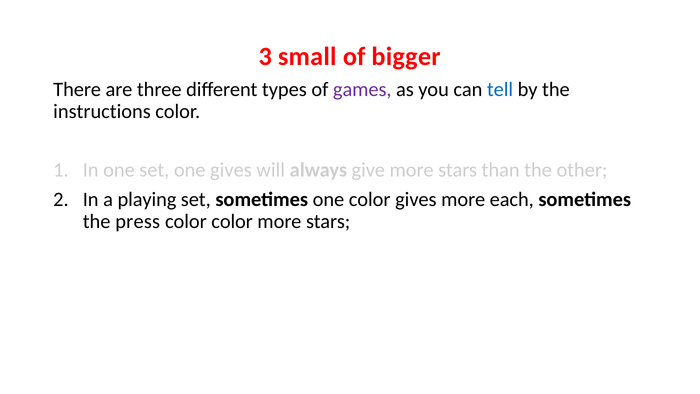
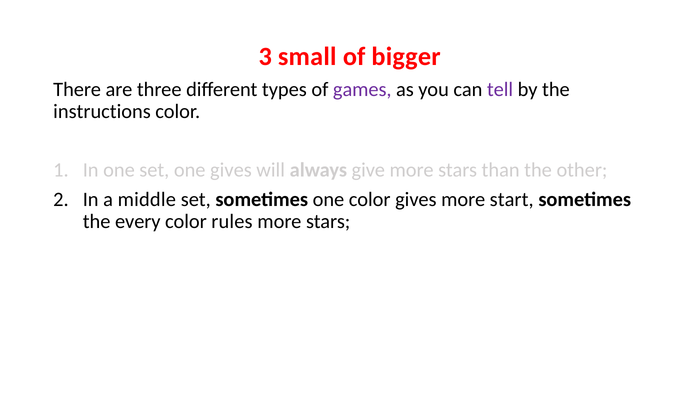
tell colour: blue -> purple
playing: playing -> middle
each: each -> start
press: press -> every
color color: color -> rules
